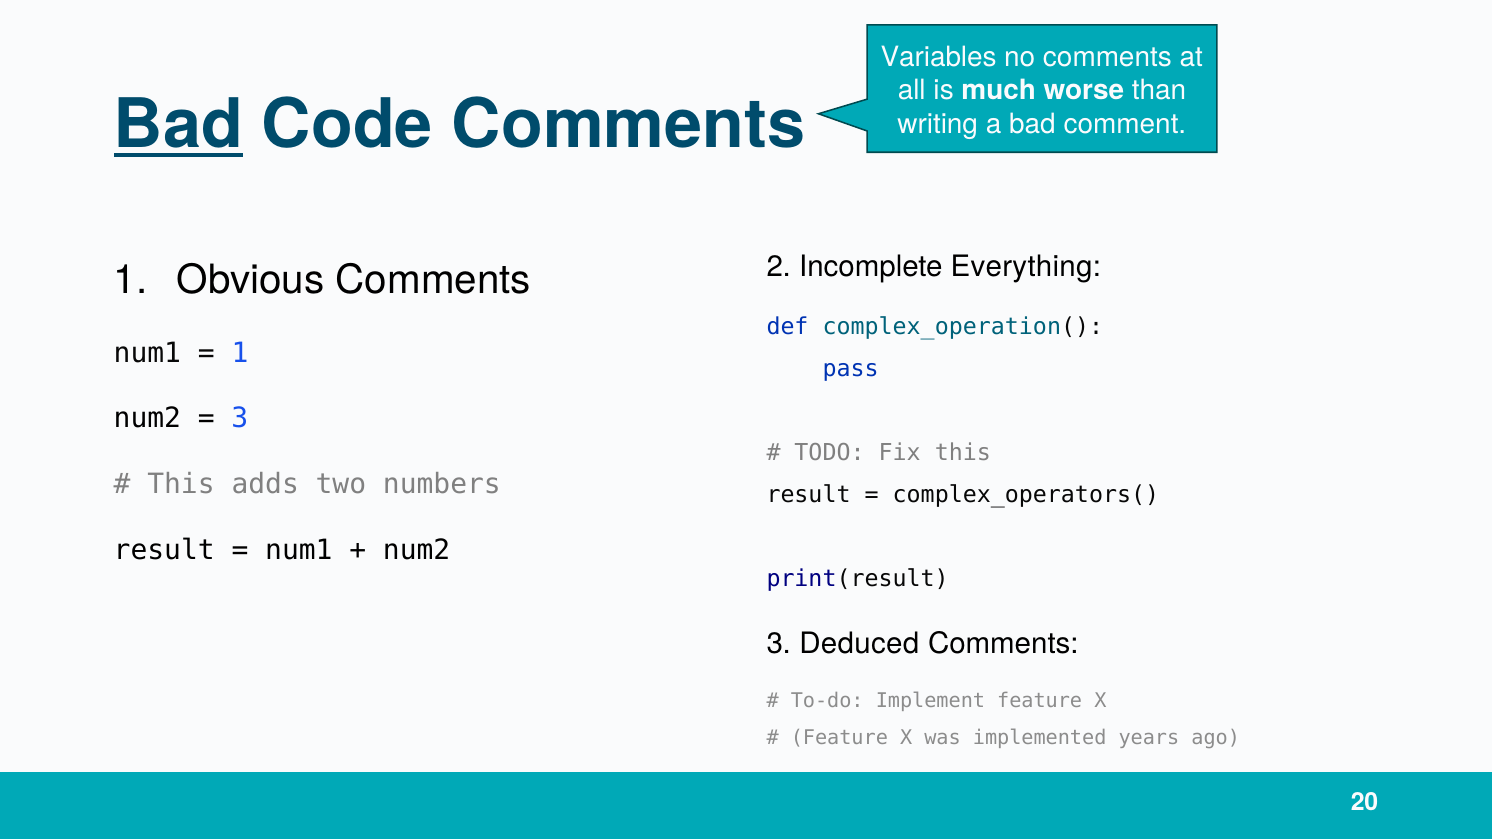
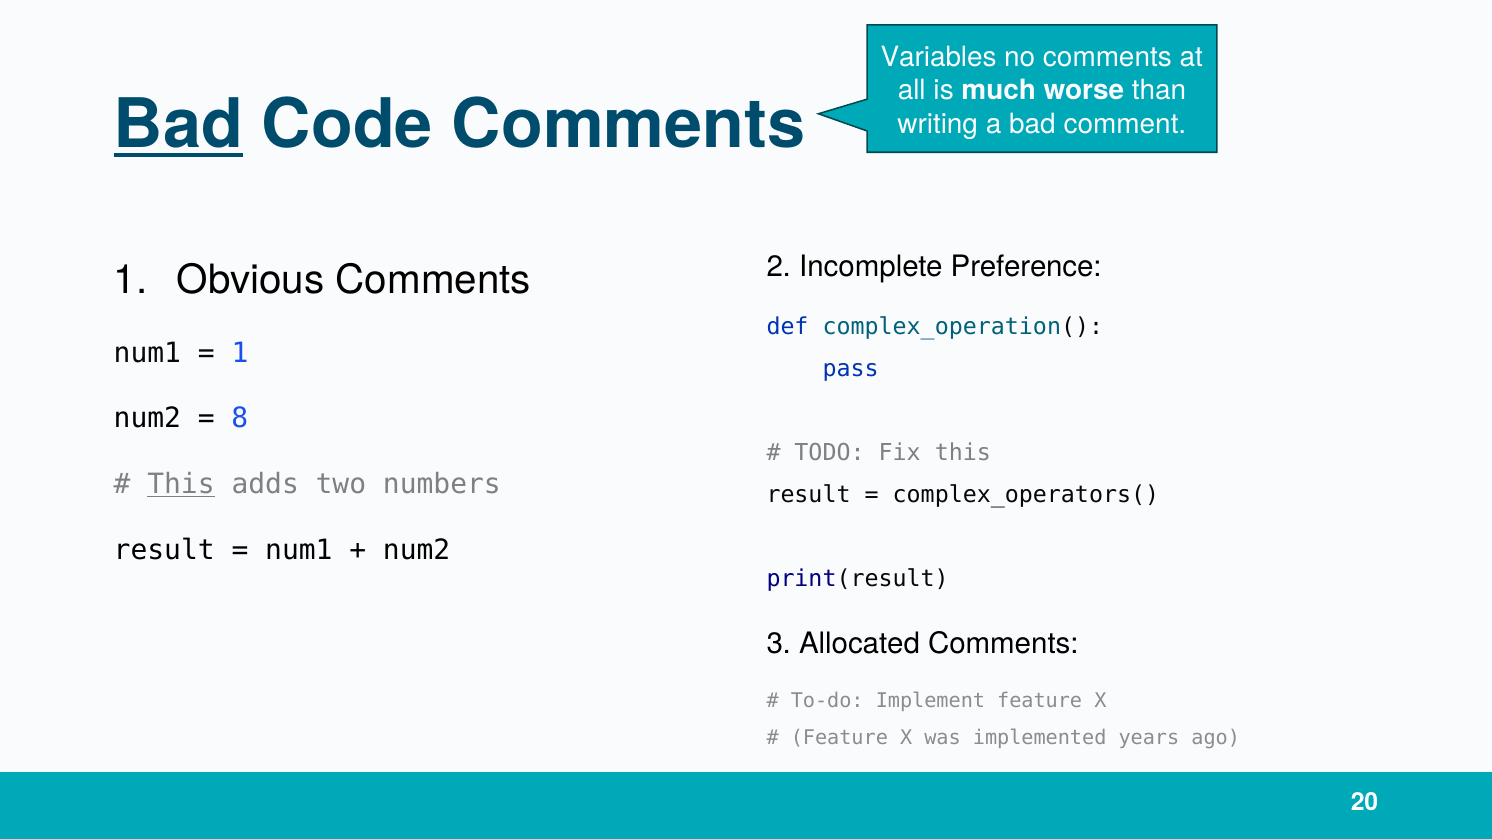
Everything: Everything -> Preference
3 at (240, 419): 3 -> 8
This at (181, 485) underline: none -> present
Deduced: Deduced -> Allocated
